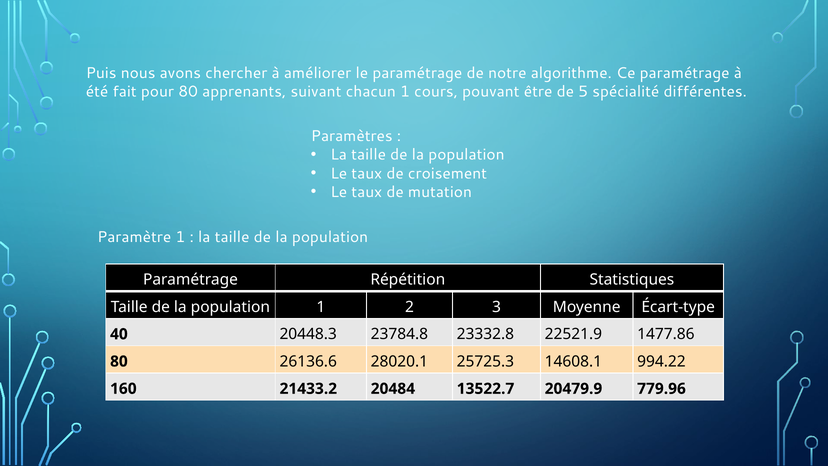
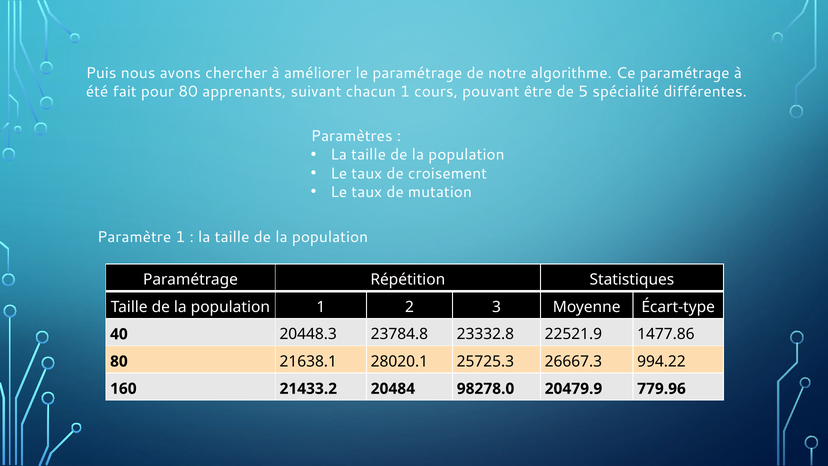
26136.6: 26136.6 -> 21638.1
14608.1: 14608.1 -> 26667.3
13522.7: 13522.7 -> 98278.0
